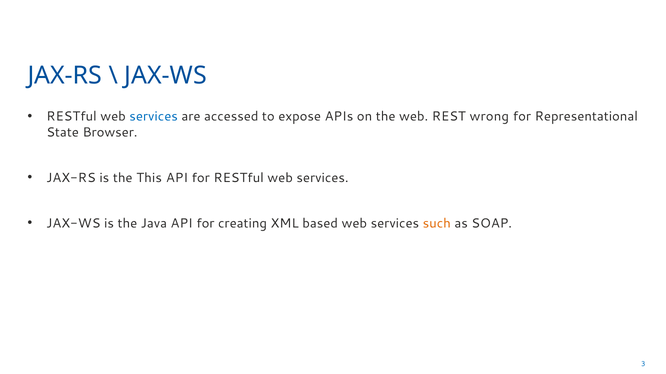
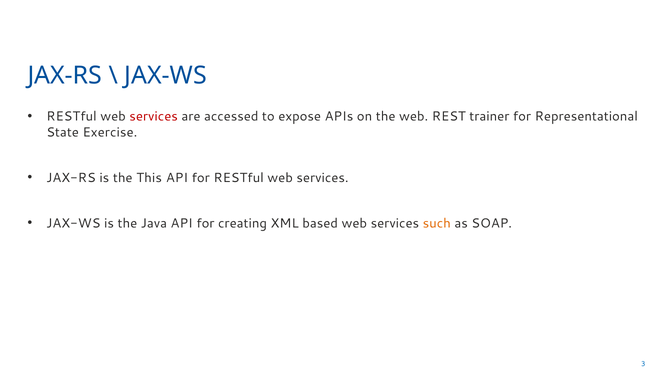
services at (154, 117) colour: blue -> red
wrong: wrong -> trainer
Browser: Browser -> Exercise
